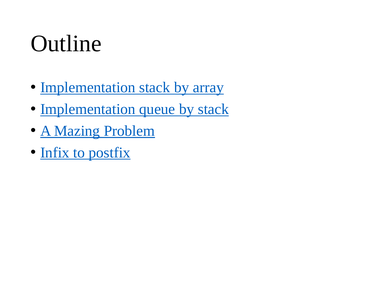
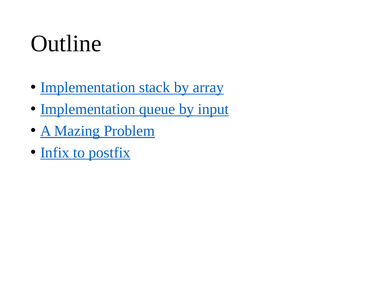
by stack: stack -> input
